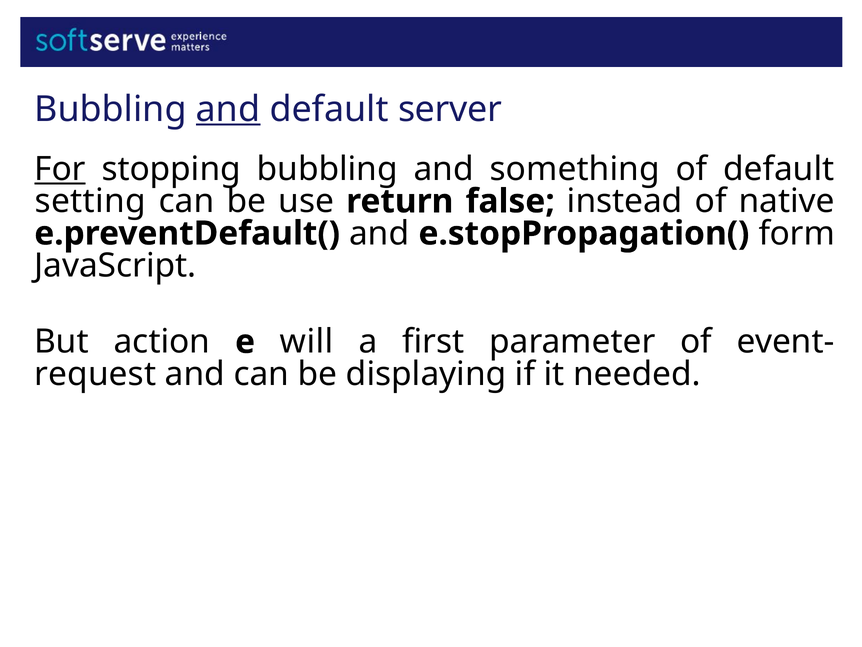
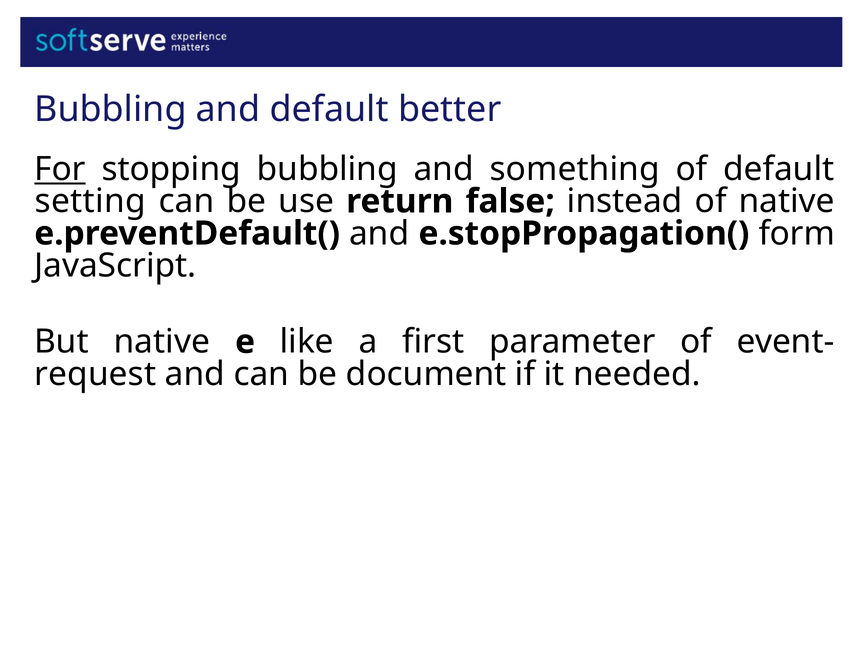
and at (228, 109) underline: present -> none
server: server -> better
But action: action -> native
will: will -> like
displaying: displaying -> document
